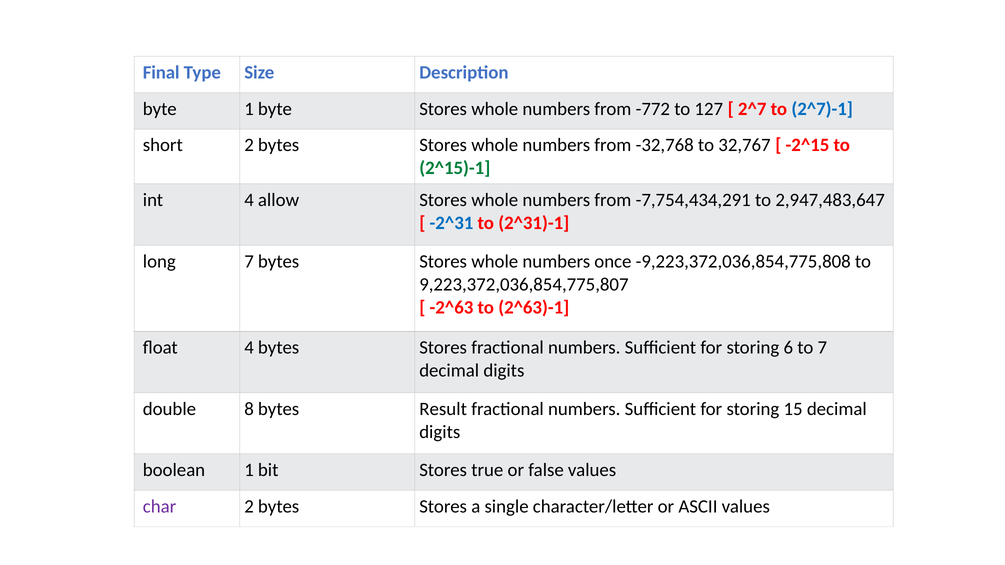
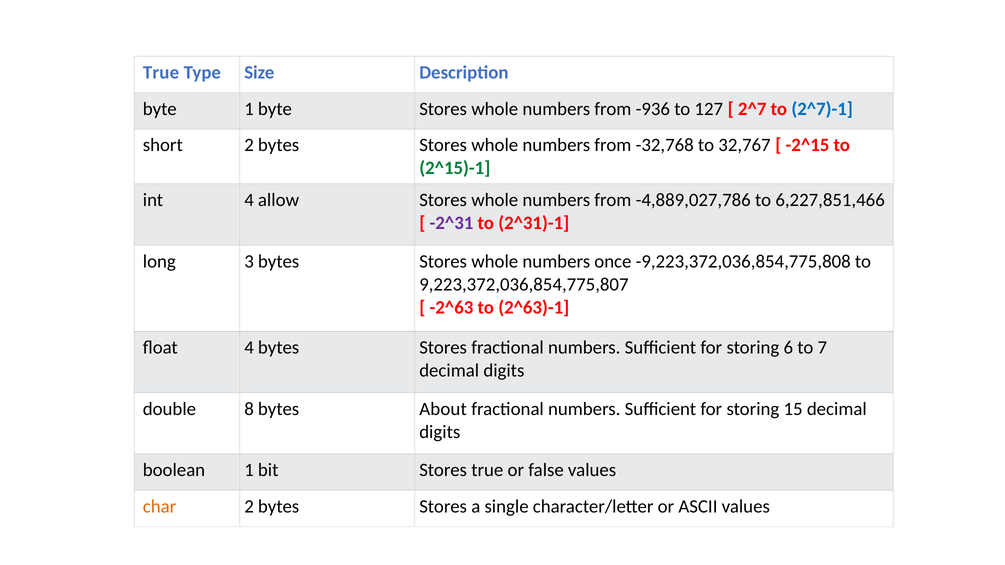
Final at (161, 73): Final -> True
-772: -772 -> -936
-7,754,434,291: -7,754,434,291 -> -4,889,027,786
2,947,483,647: 2,947,483,647 -> 6,227,851,466
-2^31 colour: blue -> purple
long 7: 7 -> 3
Result: Result -> About
char colour: purple -> orange
